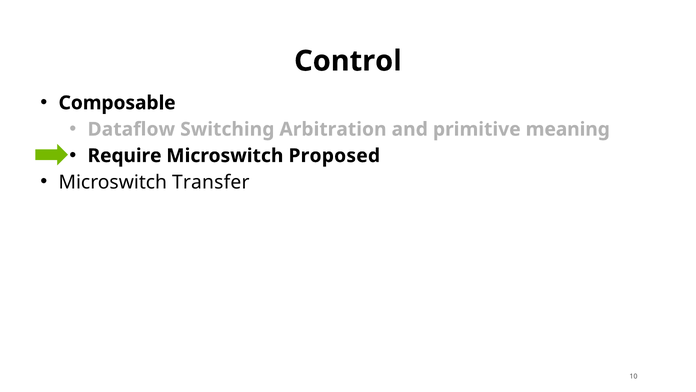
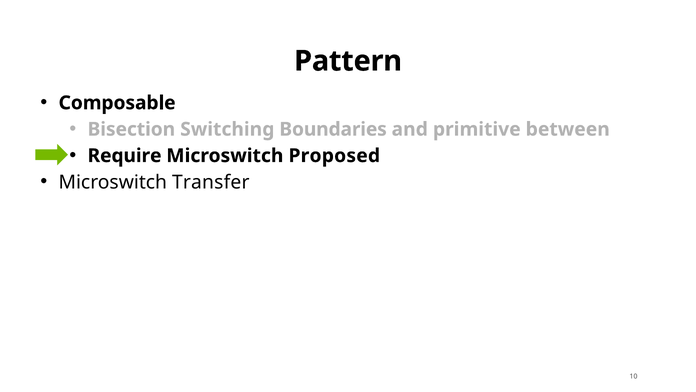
Control: Control -> Pattern
Dataflow: Dataflow -> Bisection
Arbitration: Arbitration -> Boundaries
meaning: meaning -> between
